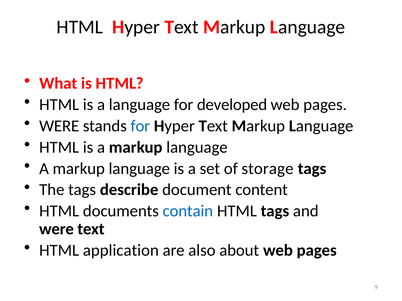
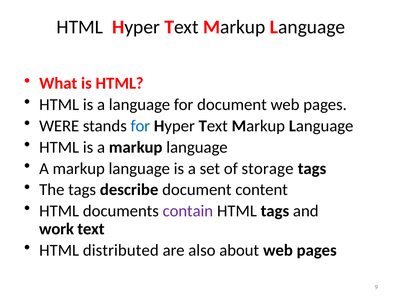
for developed: developed -> document
contain colour: blue -> purple
were at (57, 229): were -> work
application: application -> distributed
